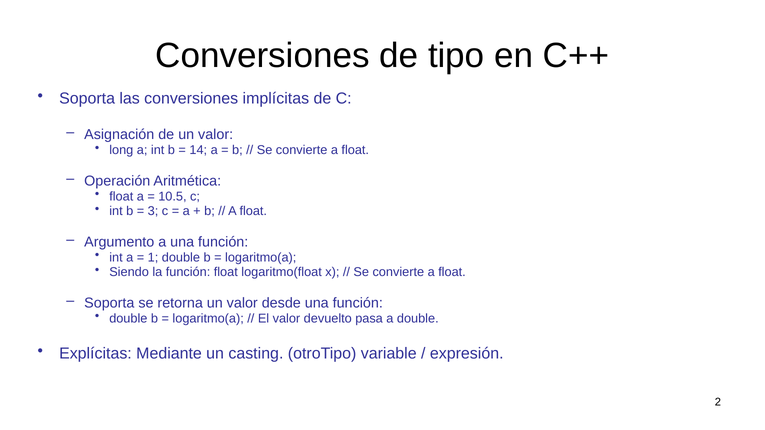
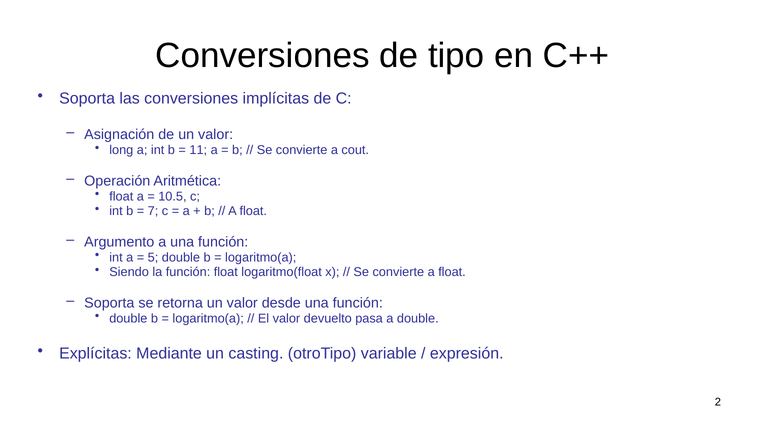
14: 14 -> 11
float at (355, 150): float -> cout
3: 3 -> 7
1: 1 -> 5
